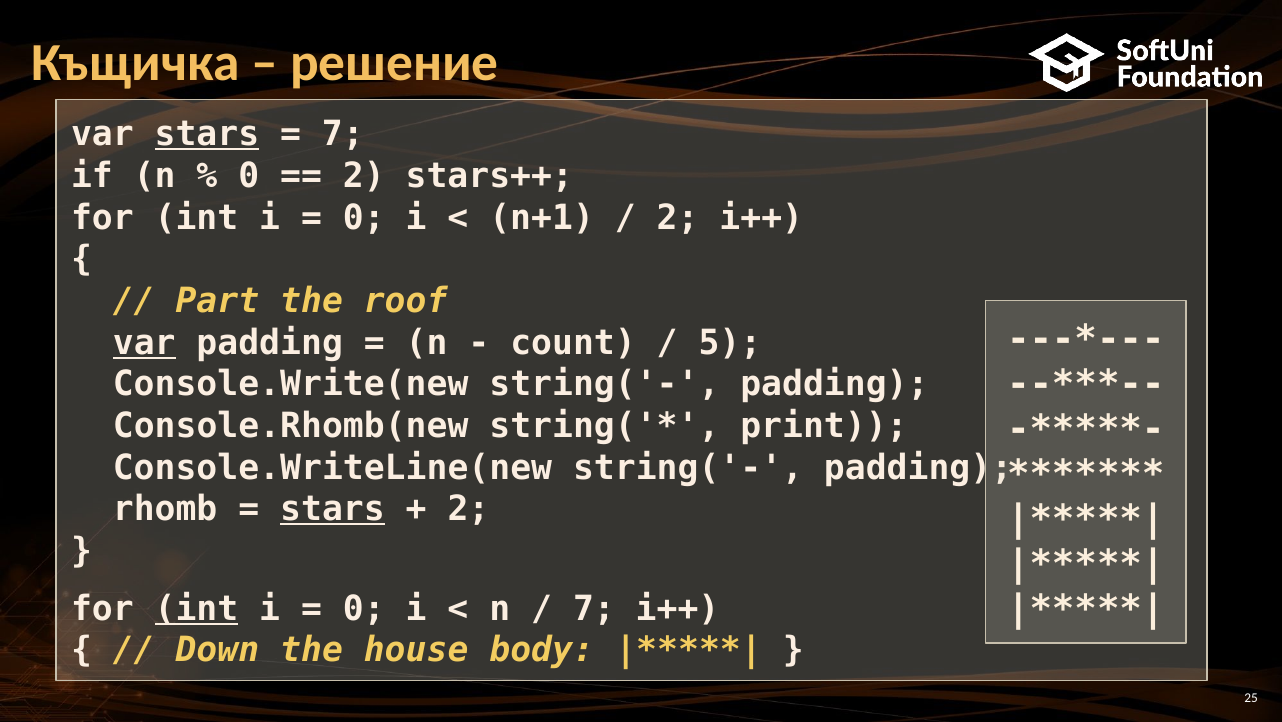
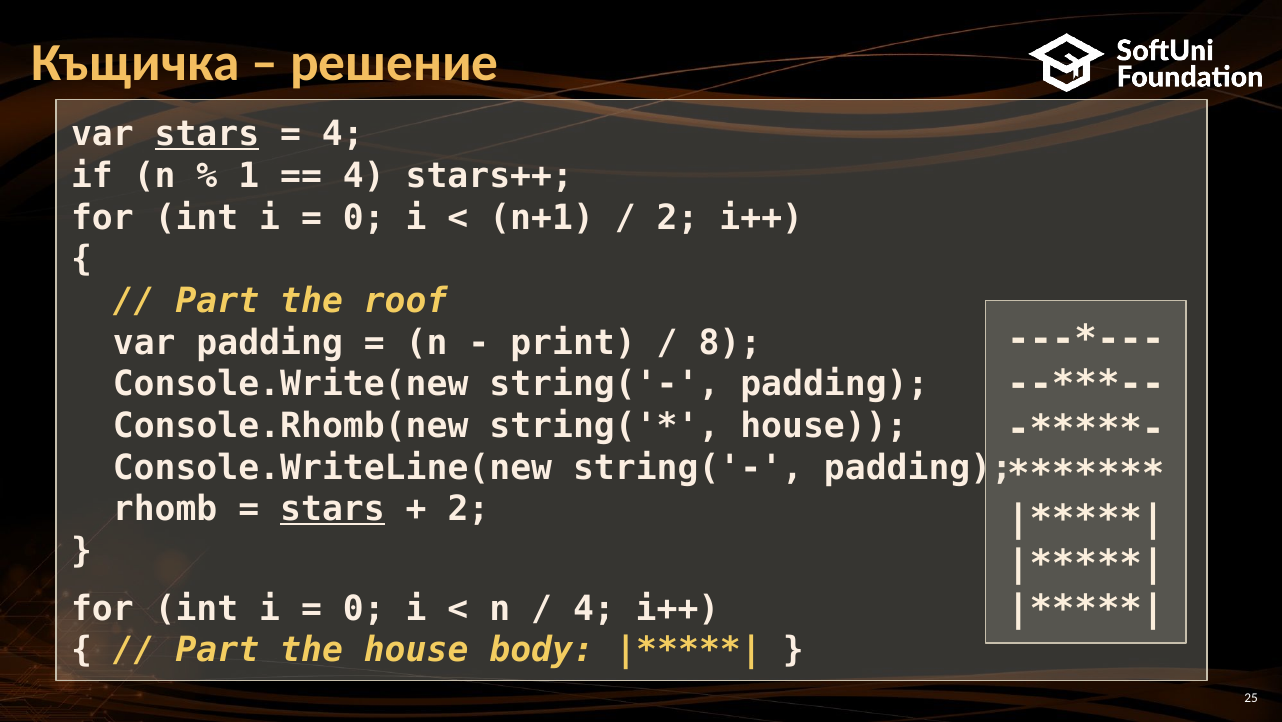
7 at (343, 134): 7 -> 4
0 at (249, 176): 0 -> 1
2 at (364, 176): 2 -> 4
var at (144, 342) underline: present -> none
count: count -> print
5: 5 -> 8
print at (824, 426): print -> house
int at (196, 608) underline: present -> none
7 at (594, 608): 7 -> 4
Down at (217, 650): Down -> Part
